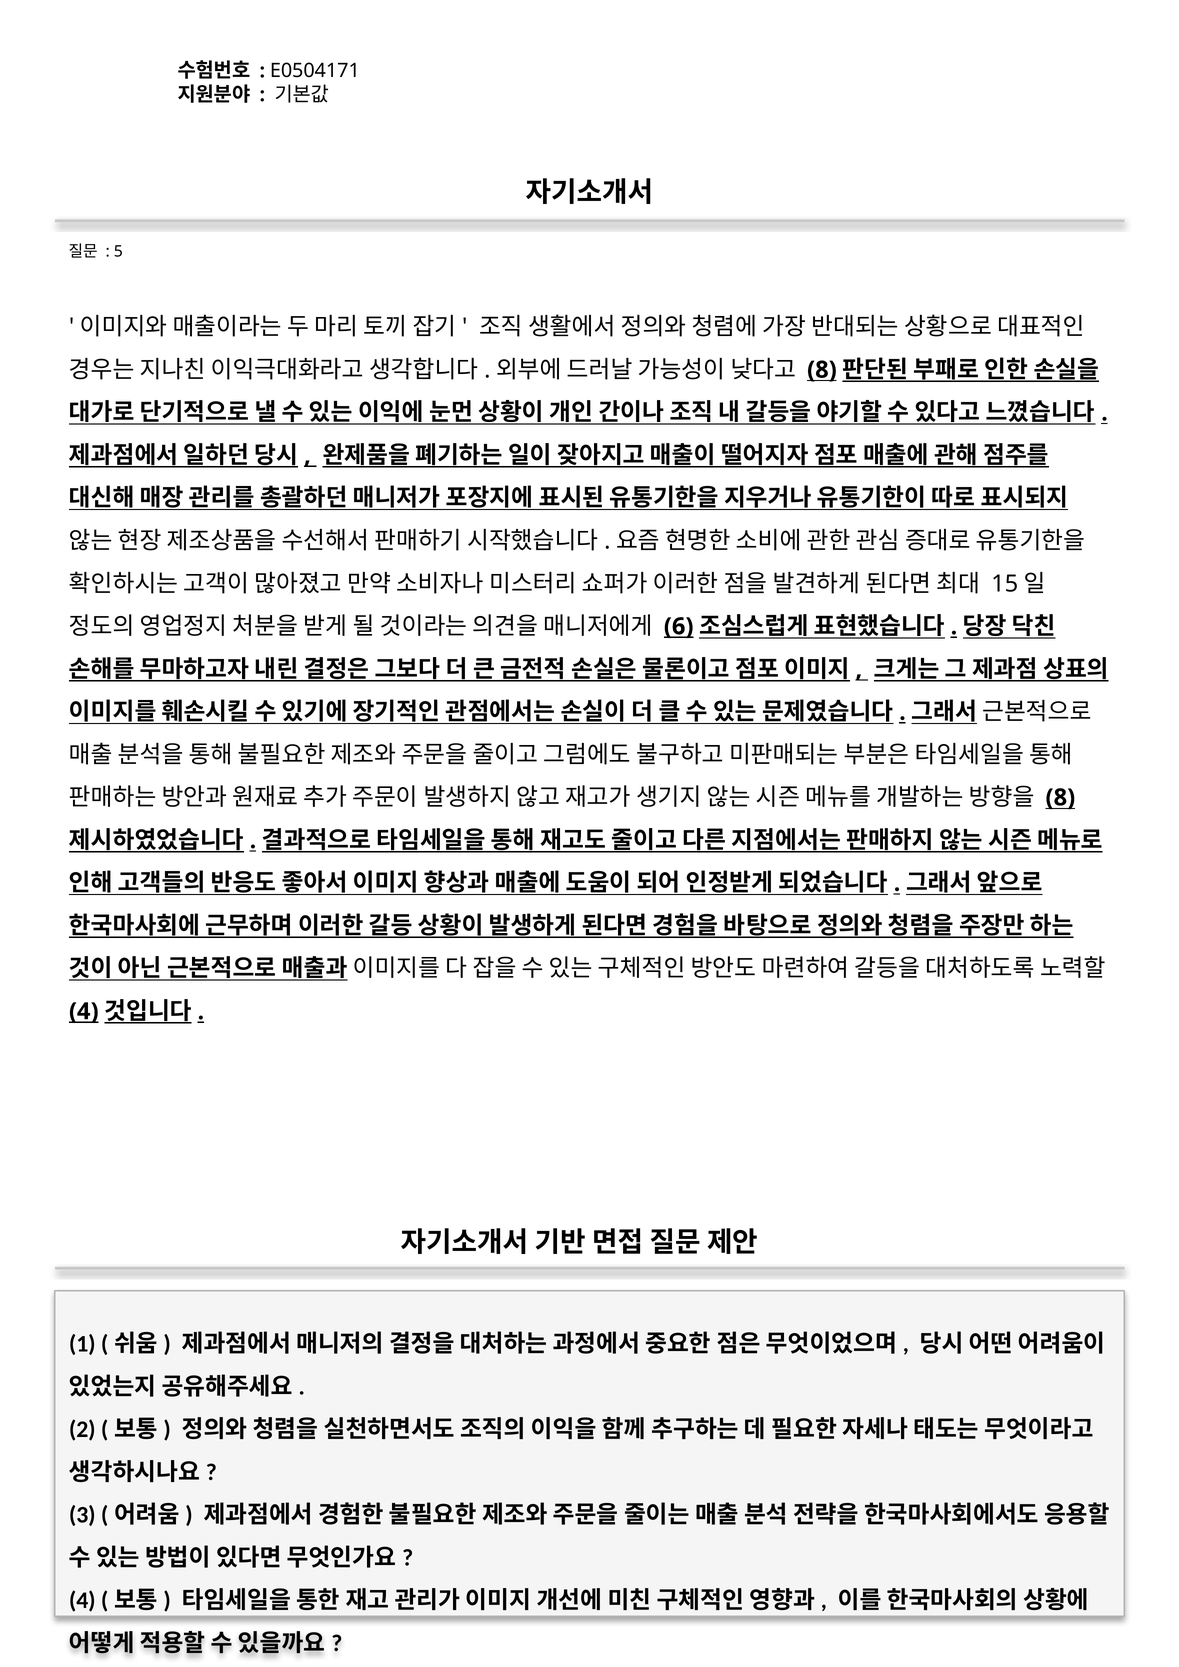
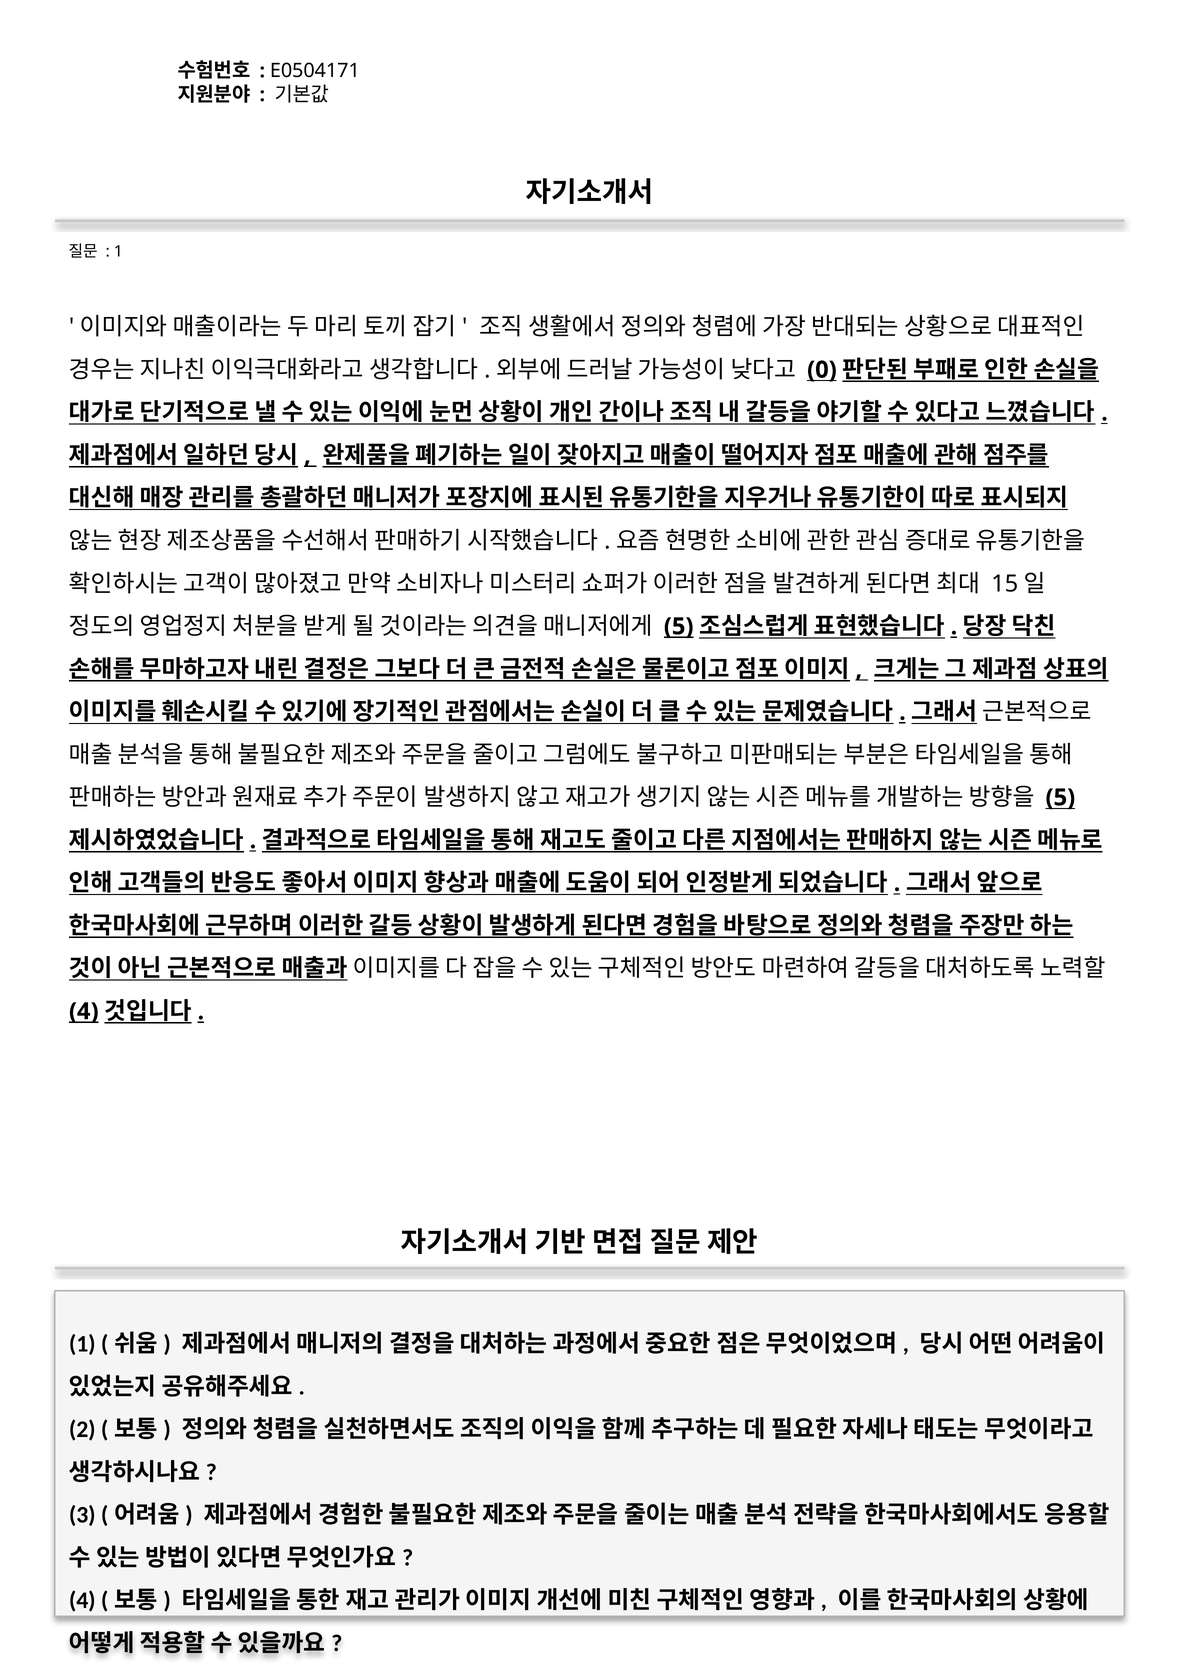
5 at (118, 252): 5 -> 1
8 at (822, 370): 8 -> 0
6 at (679, 627): 6 -> 5
8 at (1060, 798): 8 -> 5
